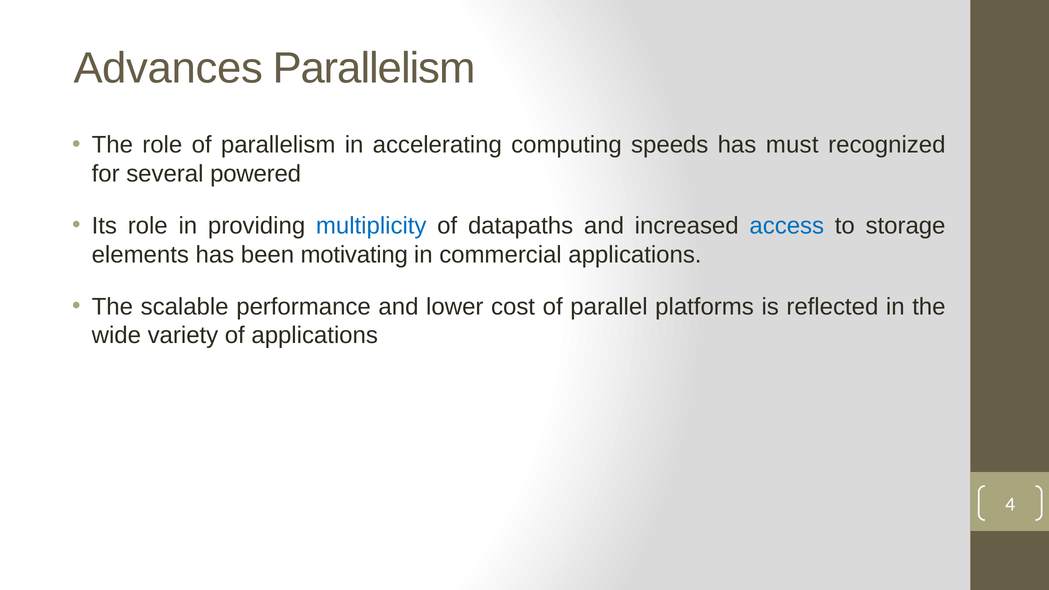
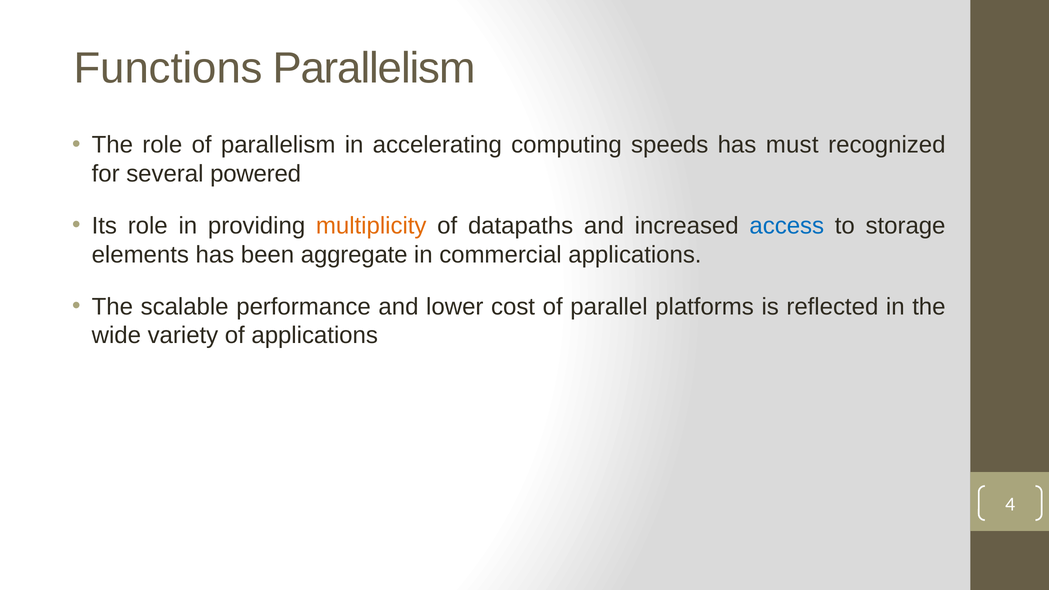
Advances: Advances -> Functions
multiplicity colour: blue -> orange
motivating: motivating -> aggregate
